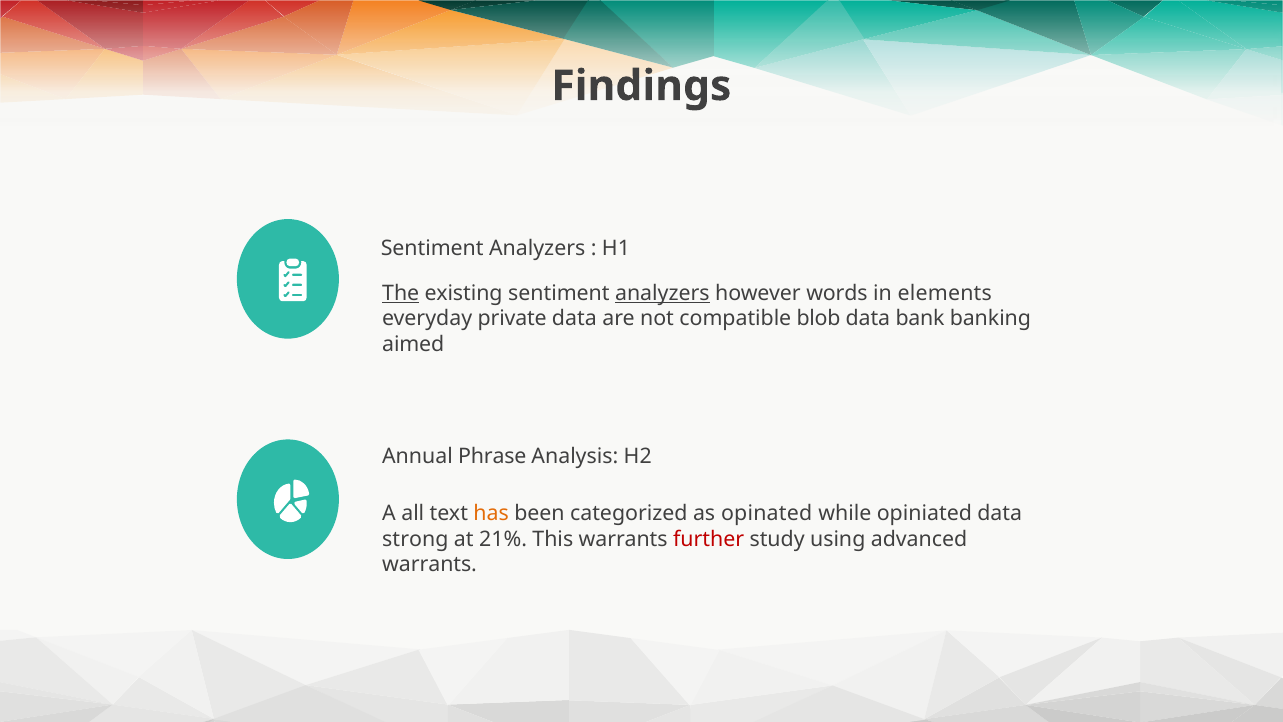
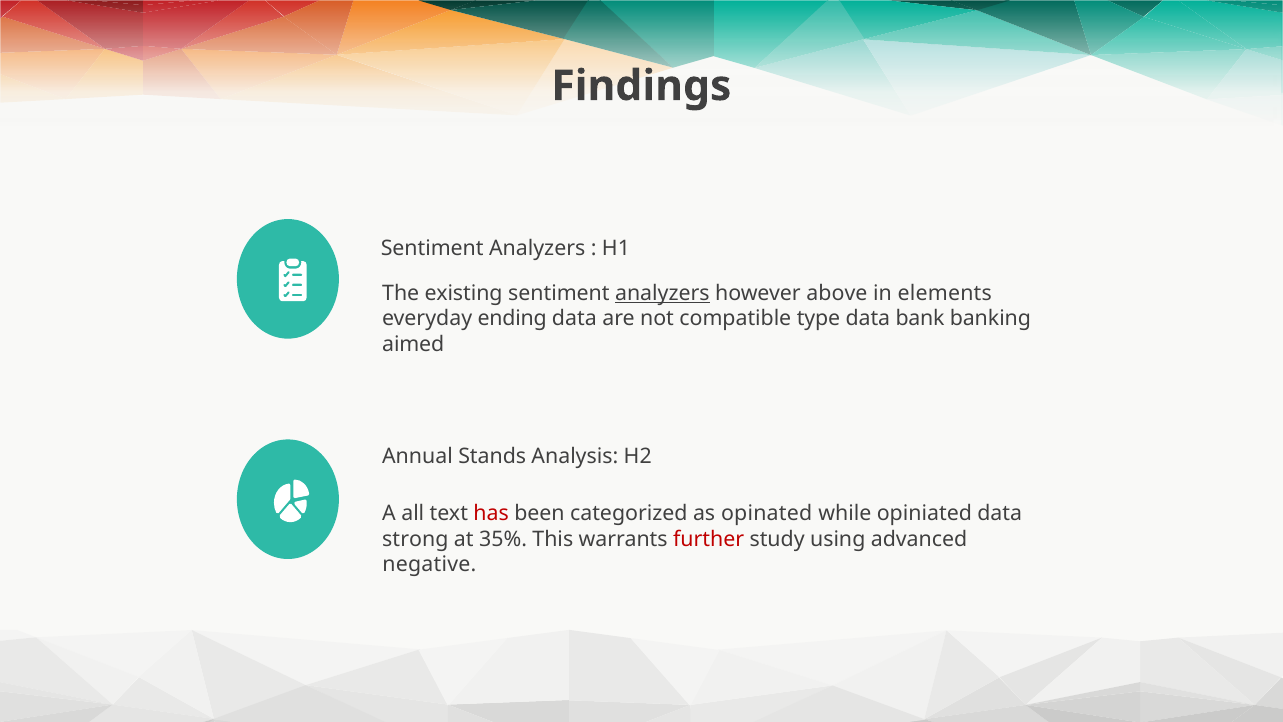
The underline: present -> none
words: words -> above
private: private -> ending
blob: blob -> type
Phrase: Phrase -> Stands
has colour: orange -> red
21%: 21% -> 35%
warrants at (430, 564): warrants -> negative
